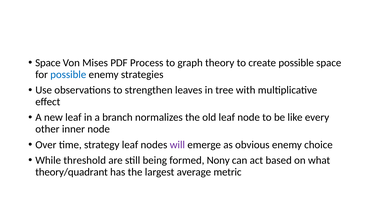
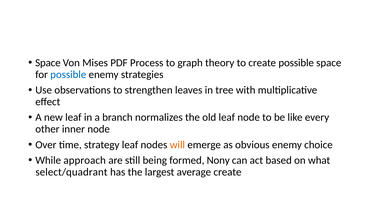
will colour: purple -> orange
threshold: threshold -> approach
theory/quadrant: theory/quadrant -> select/quadrant
average metric: metric -> create
